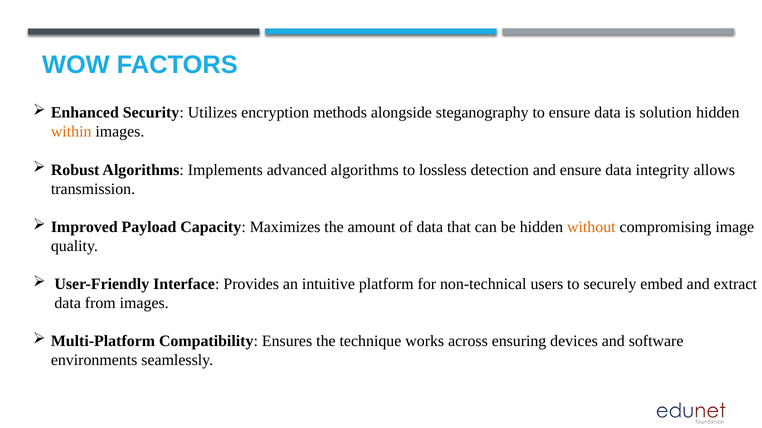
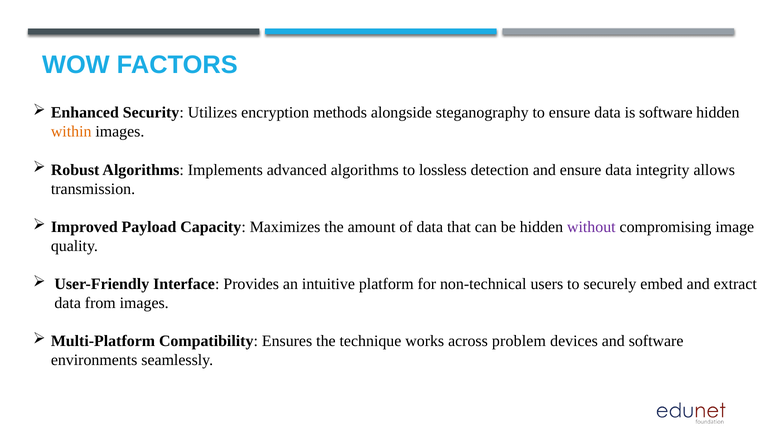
is solution: solution -> software
without colour: orange -> purple
ensuring: ensuring -> problem
